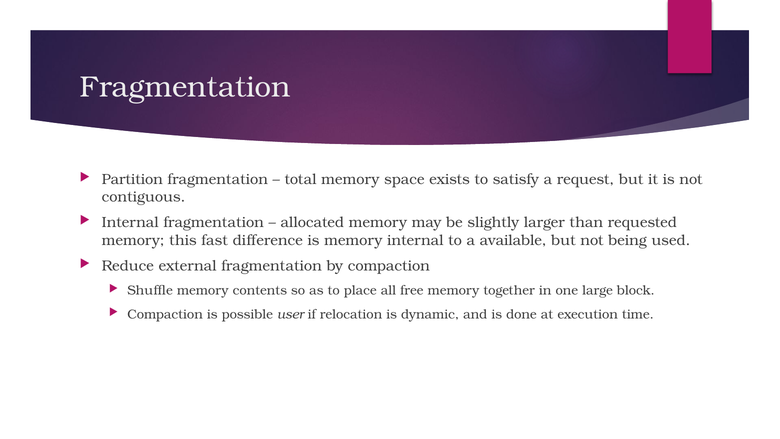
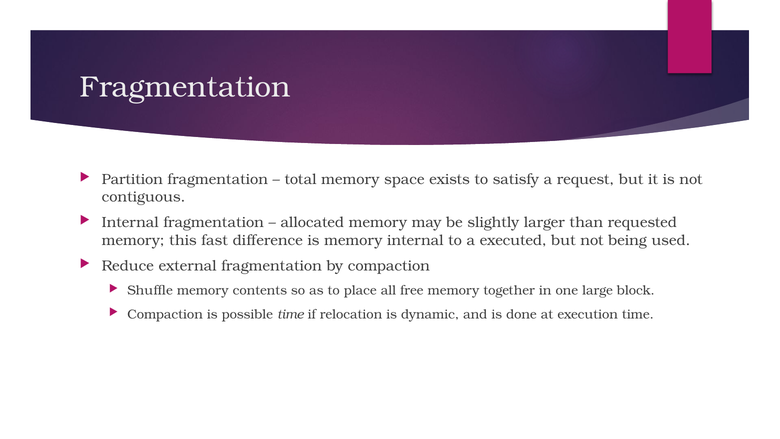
available: available -> executed
possible user: user -> time
